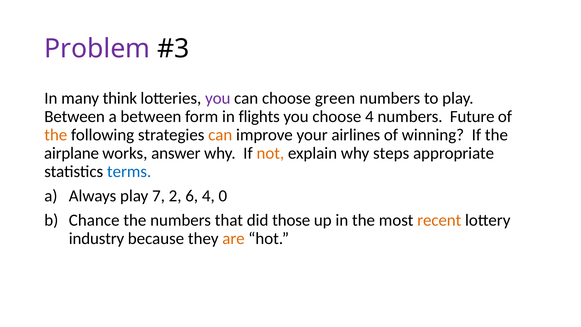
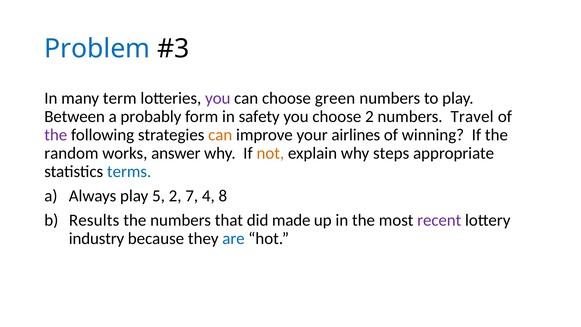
Problem colour: purple -> blue
think: think -> term
a between: between -> probably
flights: flights -> safety
choose 4: 4 -> 2
Future: Future -> Travel
the at (56, 135) colour: orange -> purple
airplane: airplane -> random
7: 7 -> 5
6: 6 -> 7
0: 0 -> 8
Chance: Chance -> Results
those: those -> made
recent colour: orange -> purple
are colour: orange -> blue
